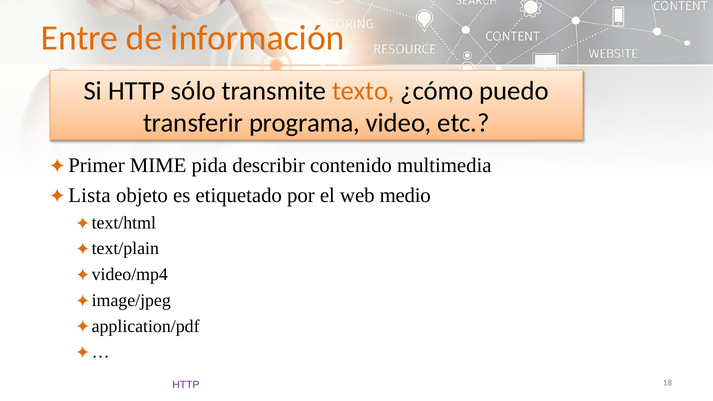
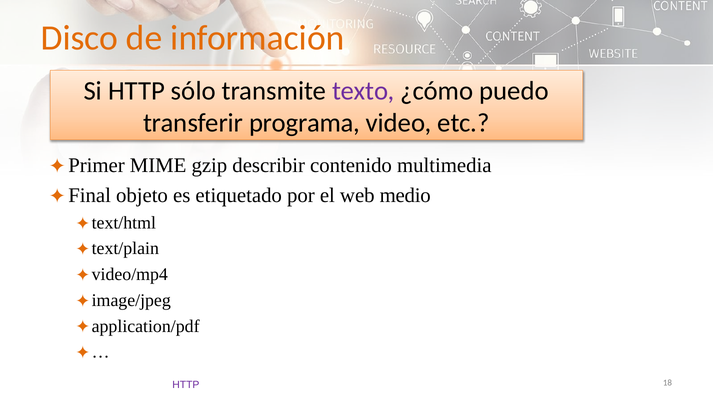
Entre: Entre -> Disco
texto colour: orange -> purple
pida: pida -> gzip
Lista: Lista -> Final
